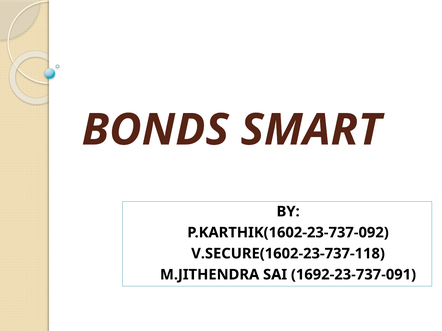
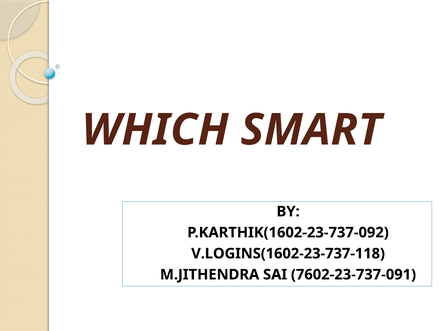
BONDS: BONDS -> WHICH
V.SECURE(1602-23-737-118: V.SECURE(1602-23-737-118 -> V.LOGINS(1602-23-737-118
1692-23-737-091: 1692-23-737-091 -> 7602-23-737-091
